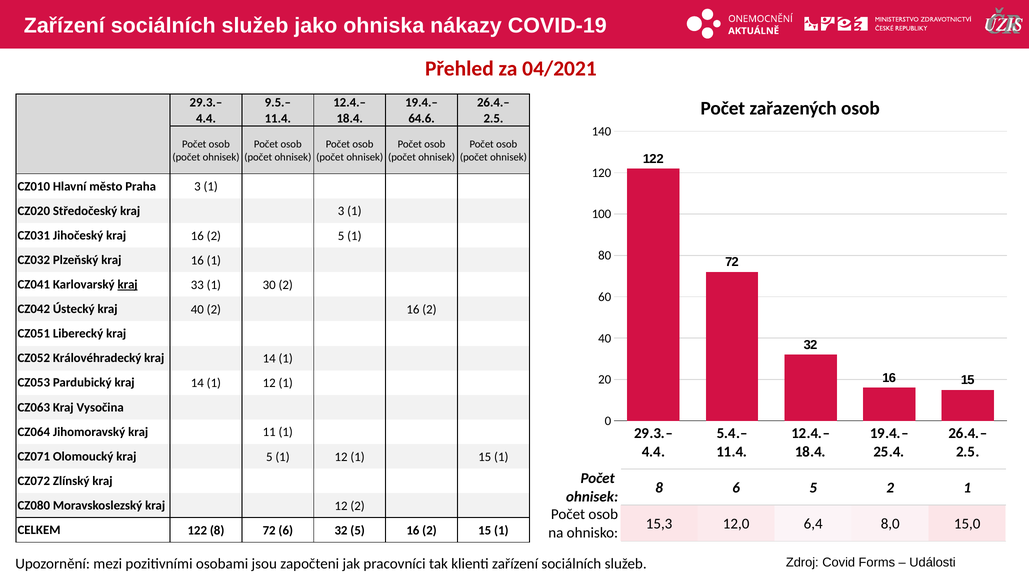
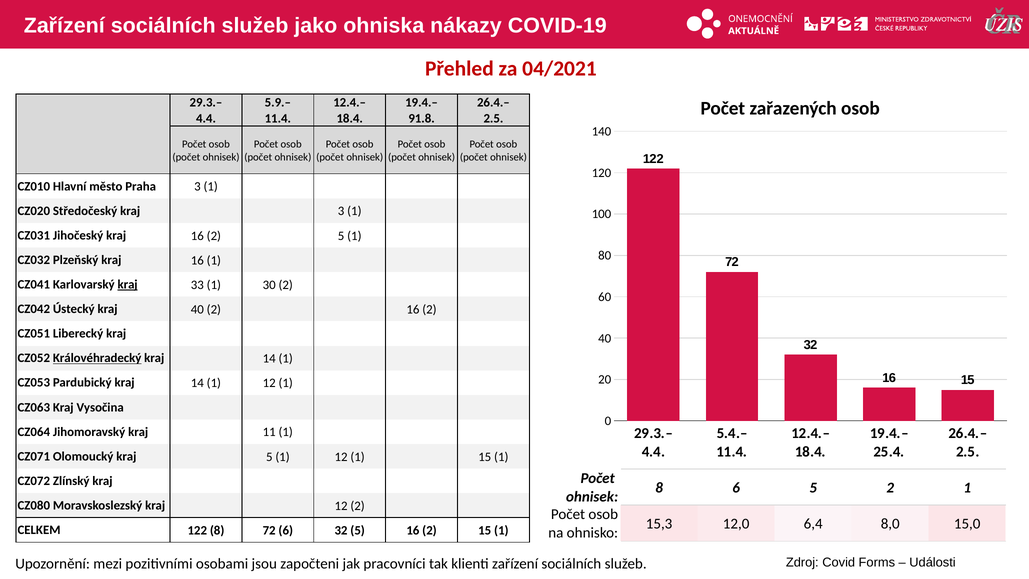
9.5.–: 9.5.– -> 5.9.–
64.6: 64.6 -> 91.8
Královéhradecký underline: none -> present
